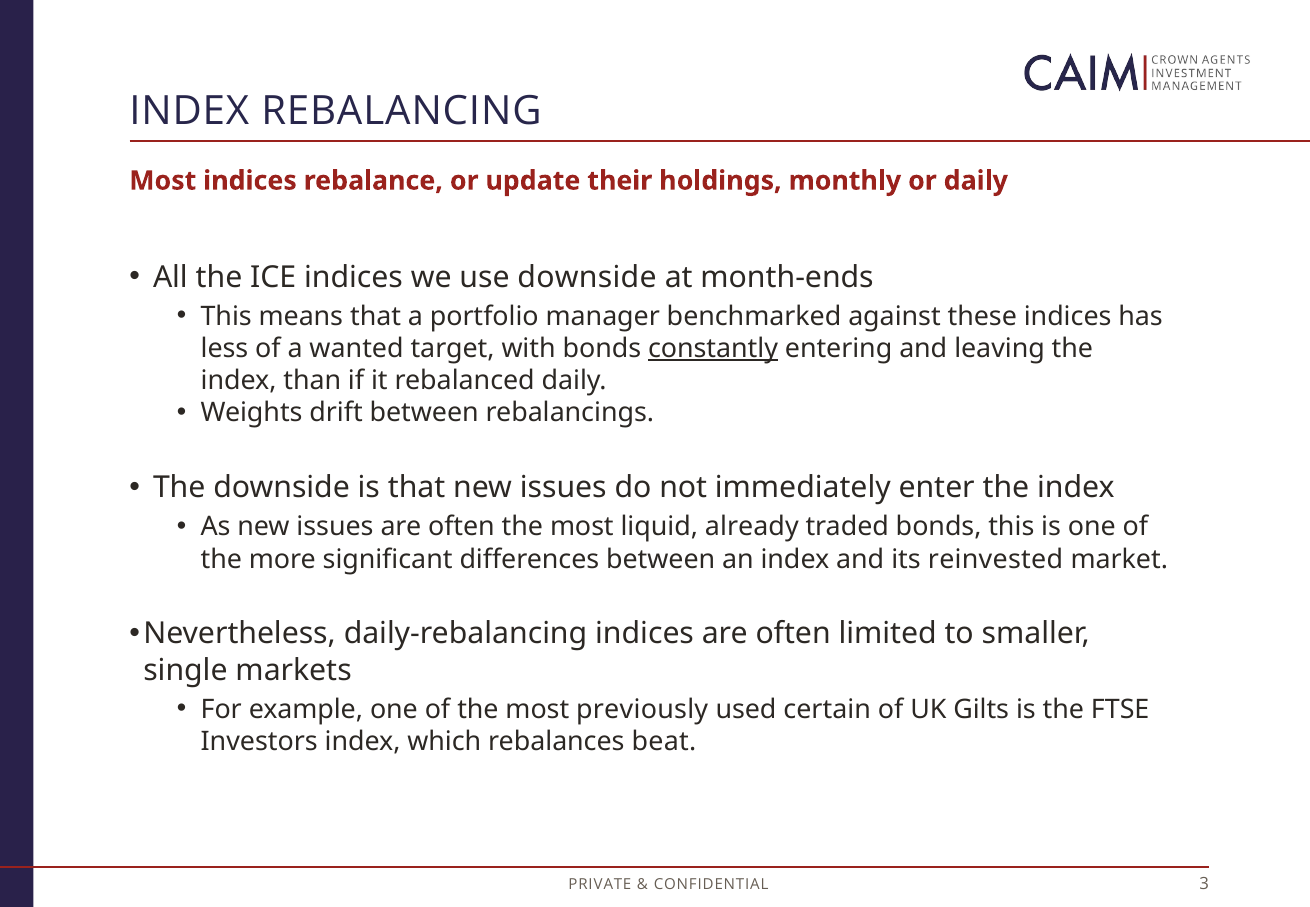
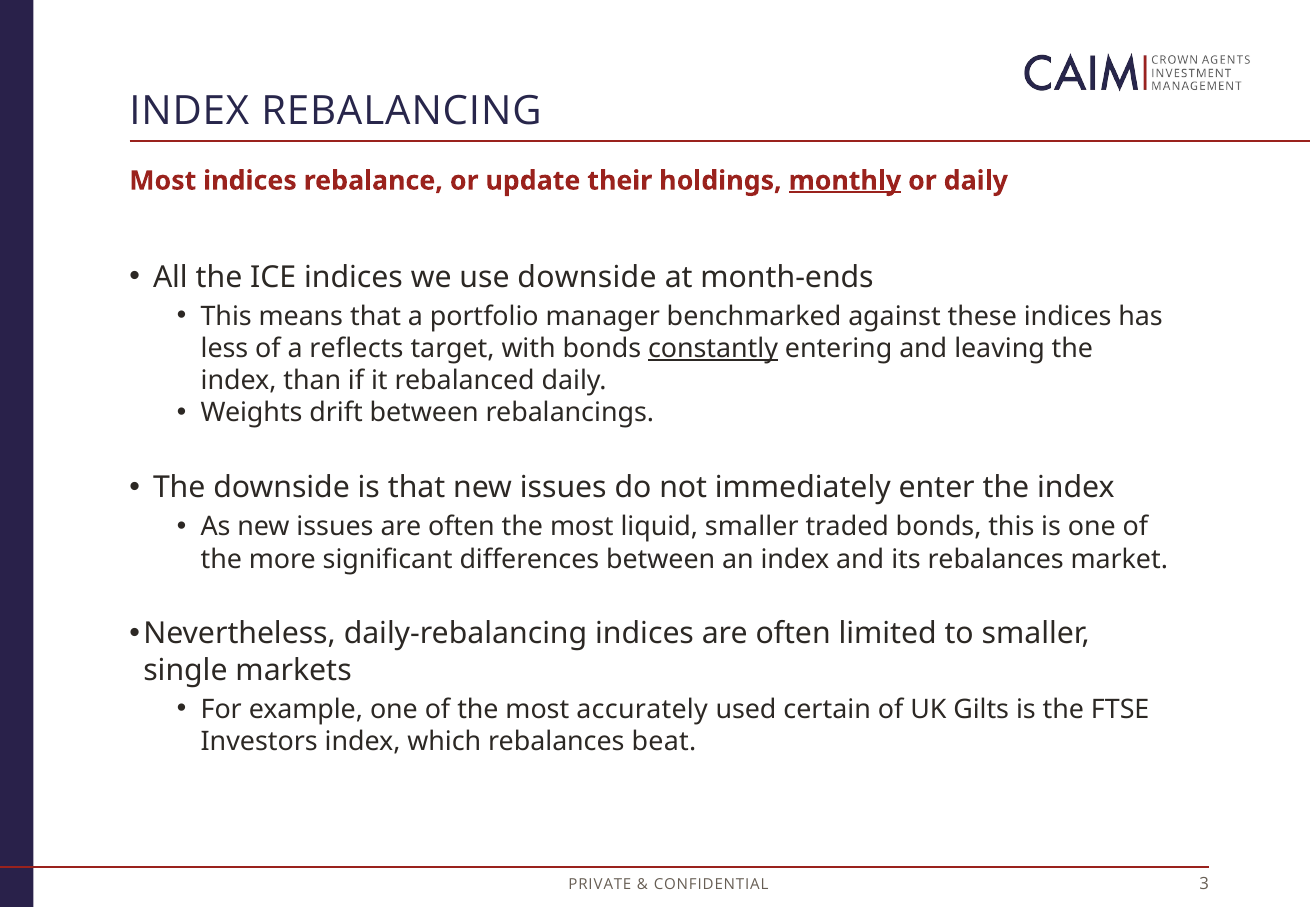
monthly underline: none -> present
wanted: wanted -> reflects
liquid already: already -> smaller
its reinvested: reinvested -> rebalances
previously: previously -> accurately
